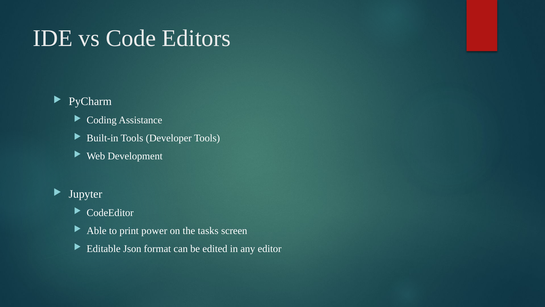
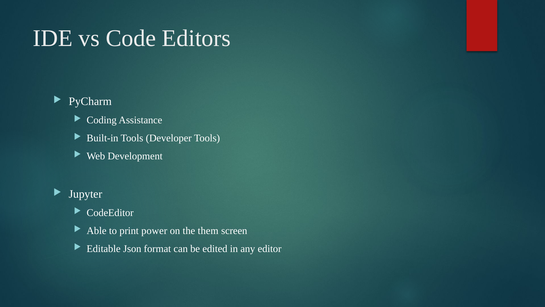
tasks: tasks -> them
